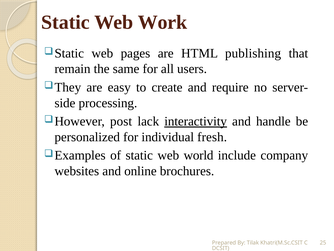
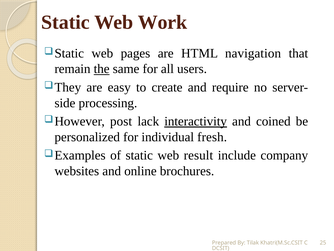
publishing: publishing -> navigation
the underline: none -> present
handle: handle -> coined
world: world -> result
